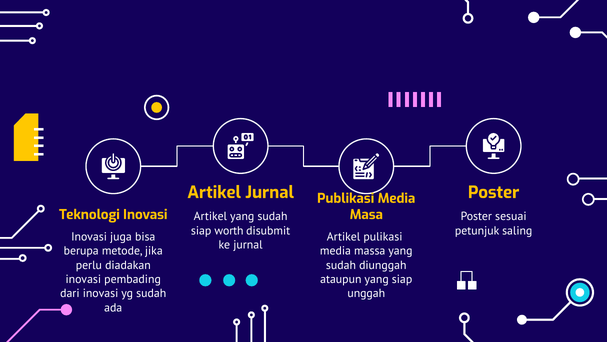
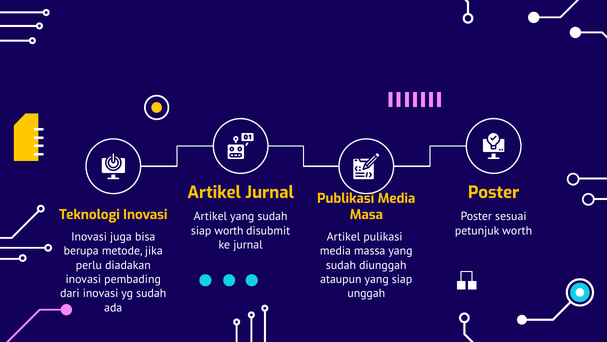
petunjuk saling: saling -> worth
